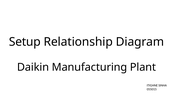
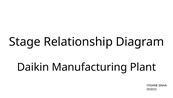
Setup: Setup -> Stage
